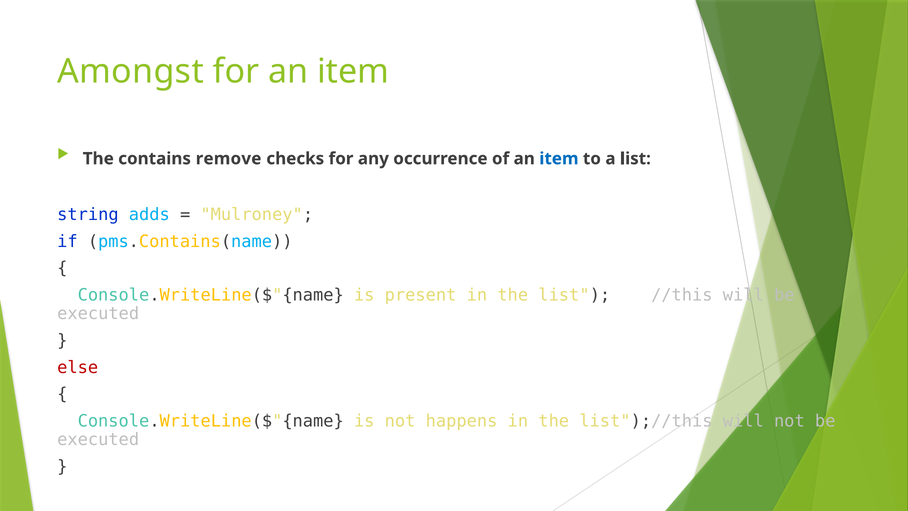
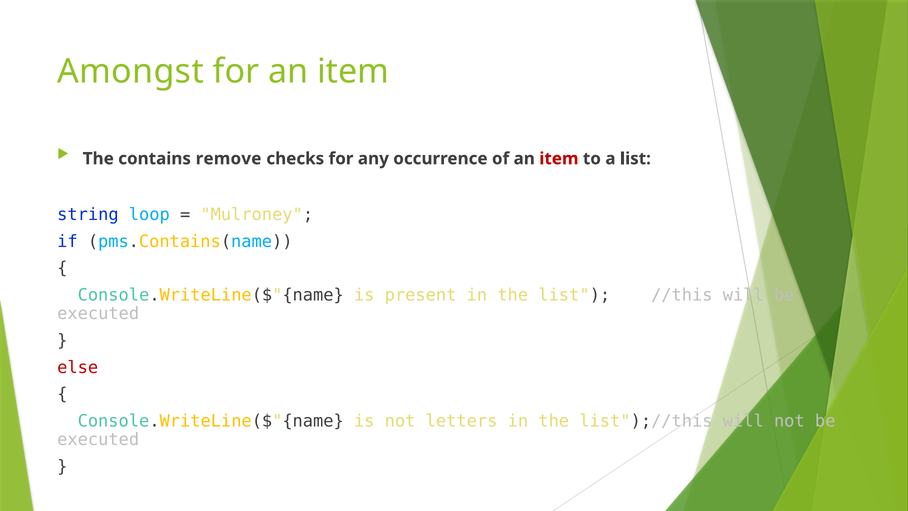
item at (559, 159) colour: blue -> red
adds: adds -> loop
happens: happens -> letters
